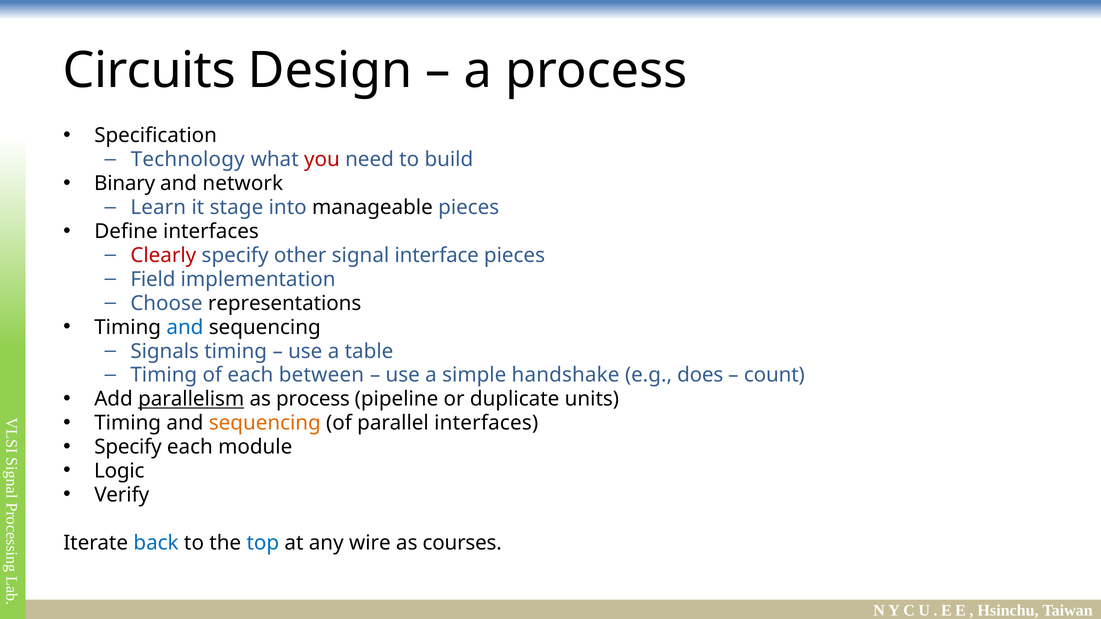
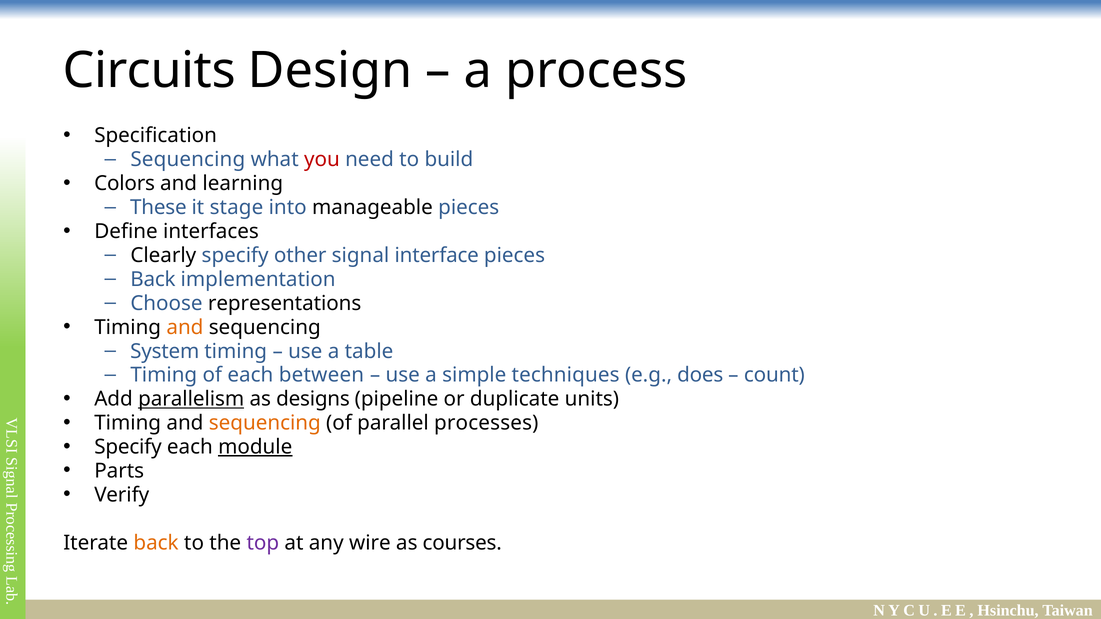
Technology at (188, 160): Technology -> Sequencing
Binary: Binary -> Colors
network: network -> learning
Learn: Learn -> These
Clearly colour: red -> black
Field at (153, 279): Field -> Back
and at (185, 327) colour: blue -> orange
Signals: Signals -> System
handshake: handshake -> techniques
as process: process -> designs
parallel interfaces: interfaces -> processes
module underline: none -> present
Logic: Logic -> Parts
back at (156, 543) colour: blue -> orange
top colour: blue -> purple
